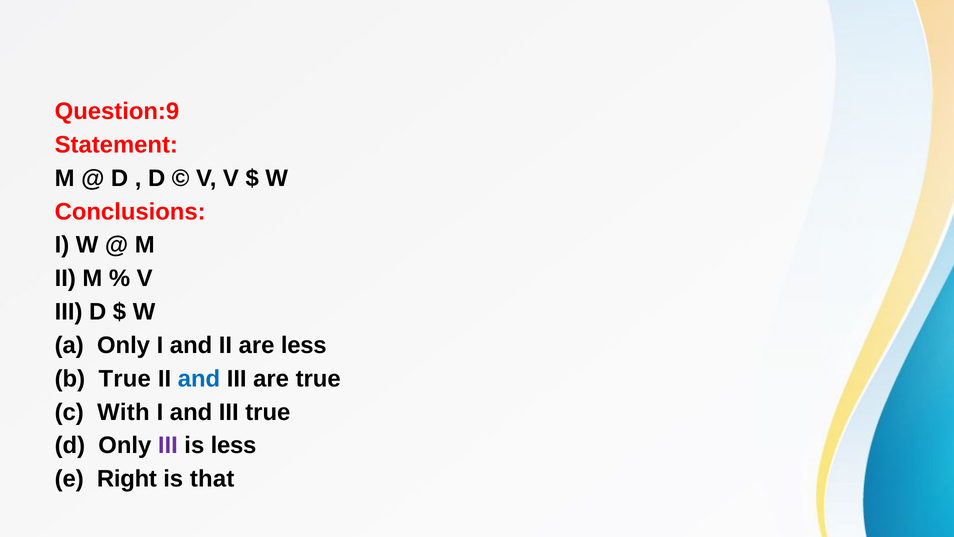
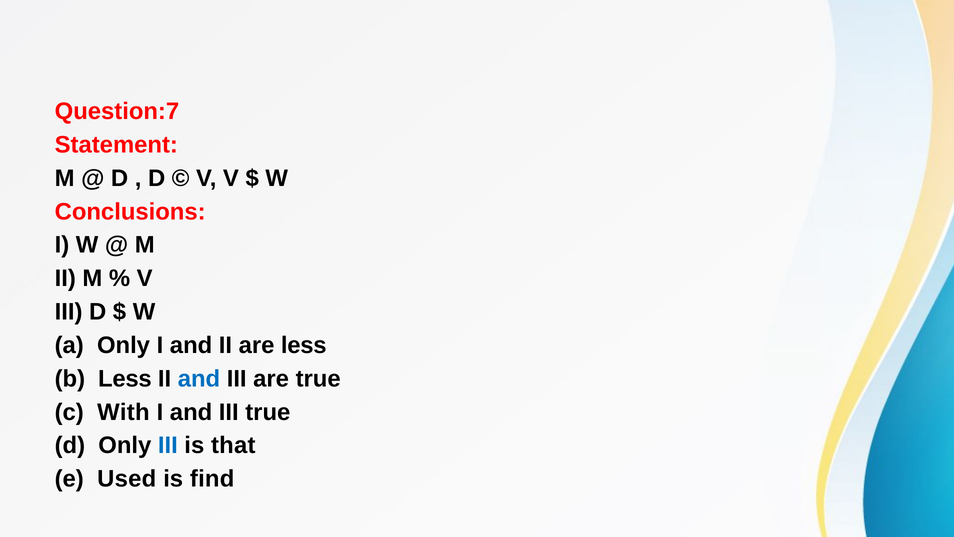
Question:9: Question:9 -> Question:7
b True: True -> Less
III at (168, 445) colour: purple -> blue
is less: less -> that
Right: Right -> Used
that: that -> find
